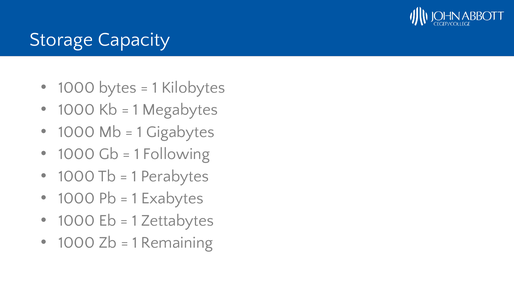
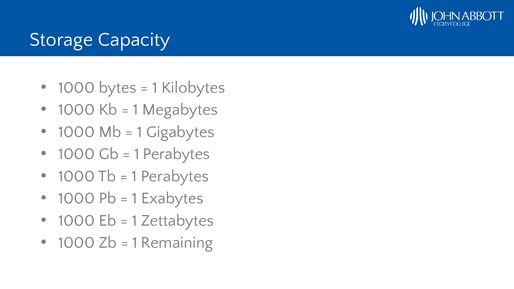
Following at (176, 154): Following -> Perabytes
